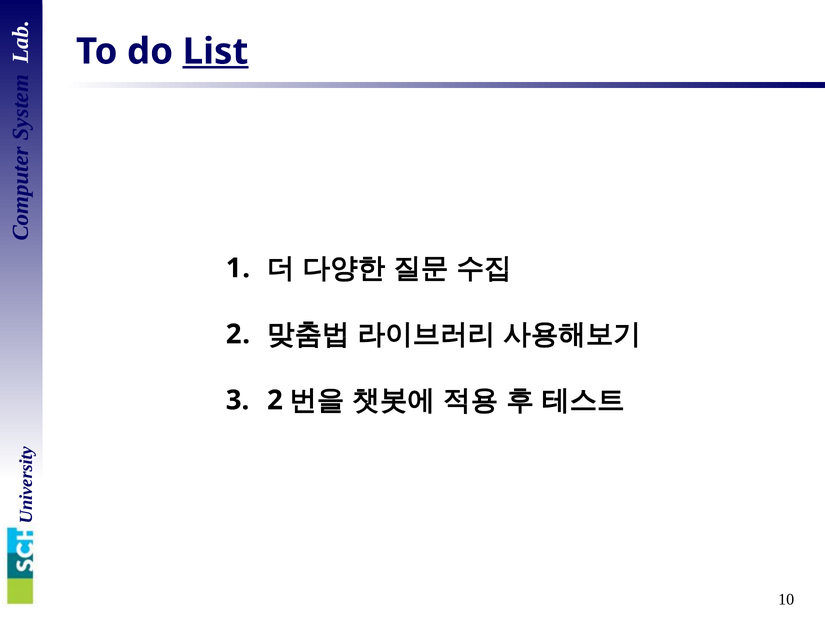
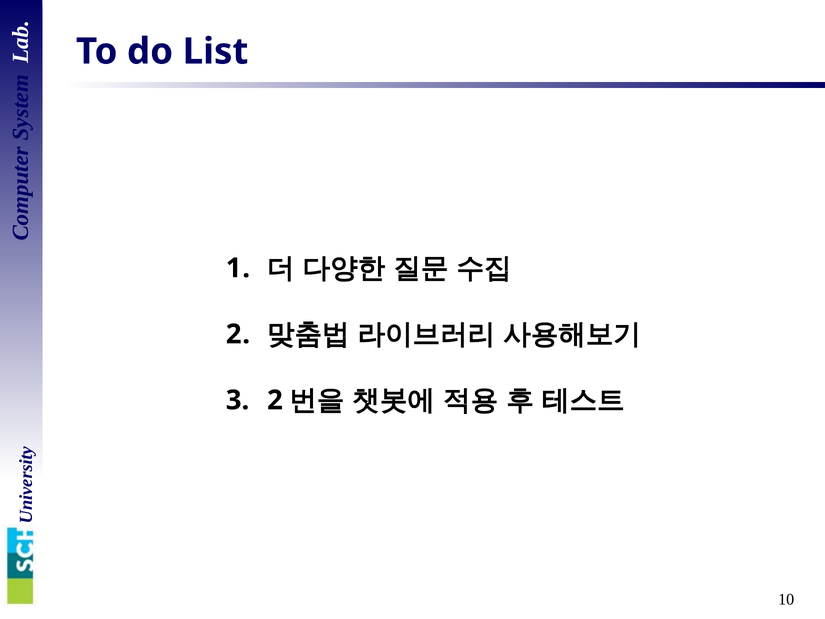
List underline: present -> none
